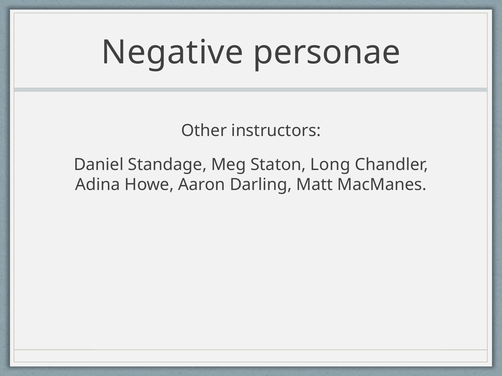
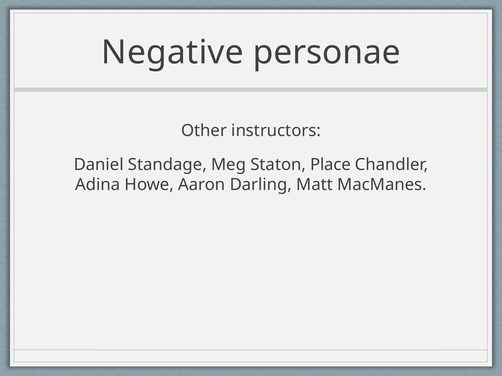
Long: Long -> Place
